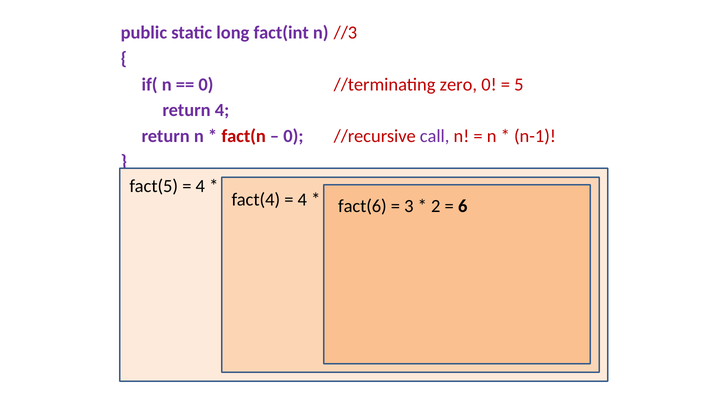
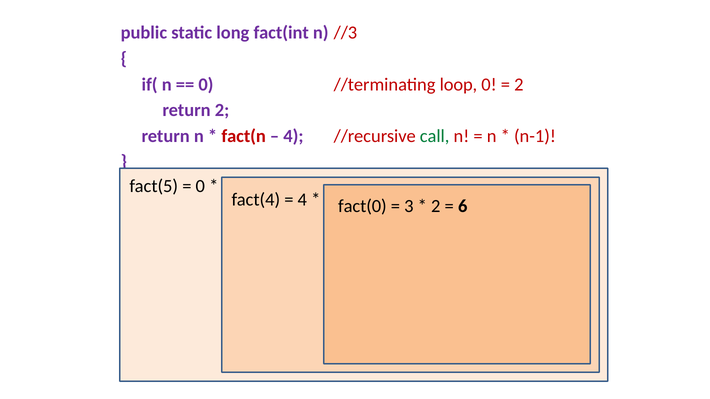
zero: zero -> loop
5 at (519, 84): 5 -> 2
return 4: 4 -> 2
0 at (293, 136): 0 -> 4
call colour: purple -> green
4 at (200, 186): 4 -> 0
fact(6: fact(6 -> fact(0
